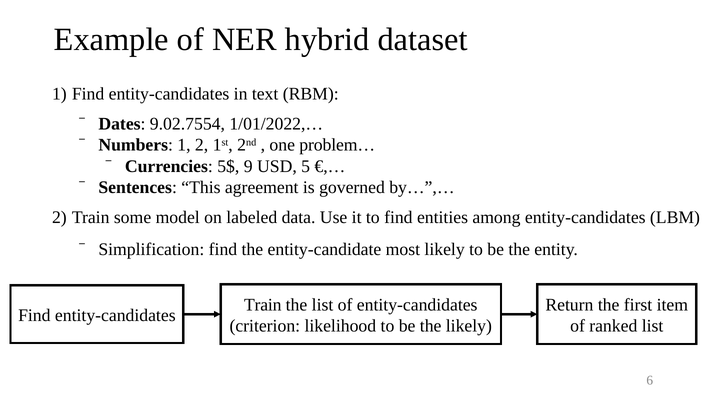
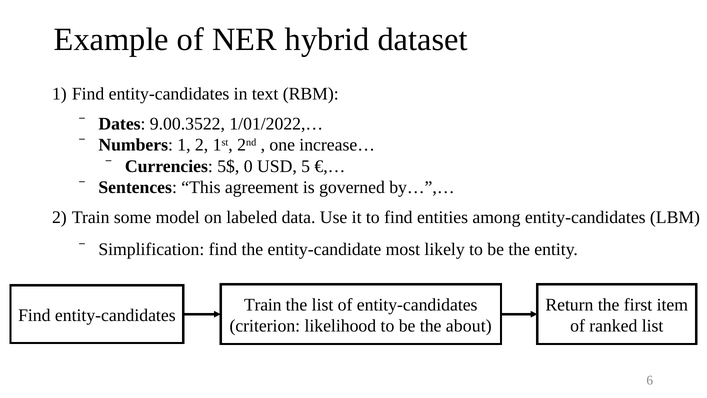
9.02.7554: 9.02.7554 -> 9.00.3522
problem…: problem… -> increase…
9: 9 -> 0
the likely: likely -> about
